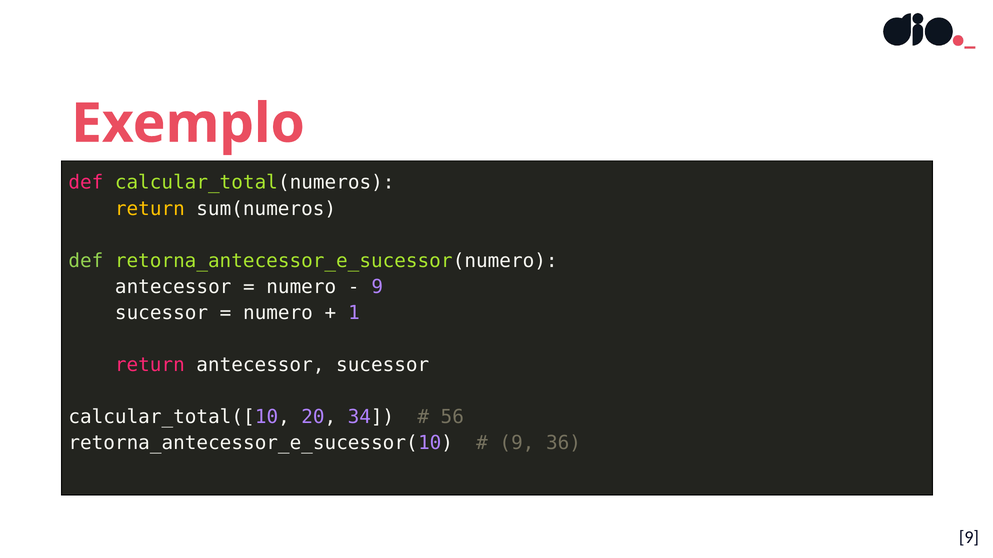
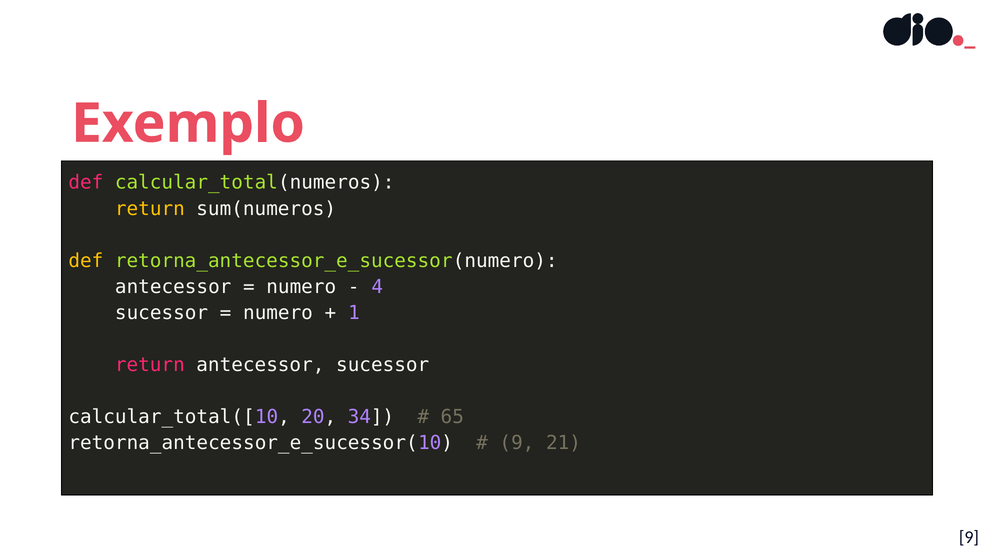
def at (86, 261) colour: light green -> yellow
9 at (377, 287): 9 -> 4
56: 56 -> 65
36: 36 -> 21
